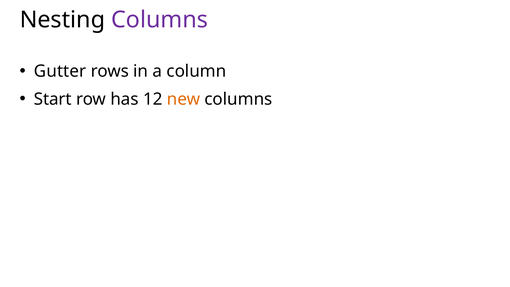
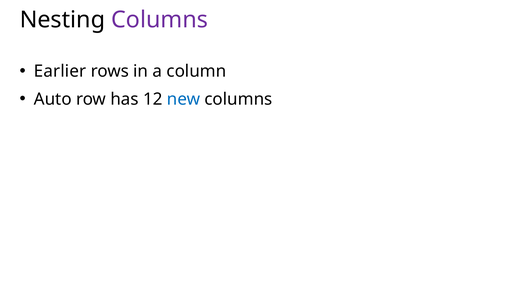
Gutter: Gutter -> Earlier
Start: Start -> Auto
new colour: orange -> blue
